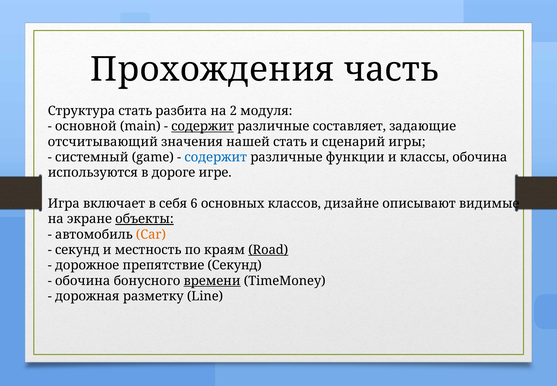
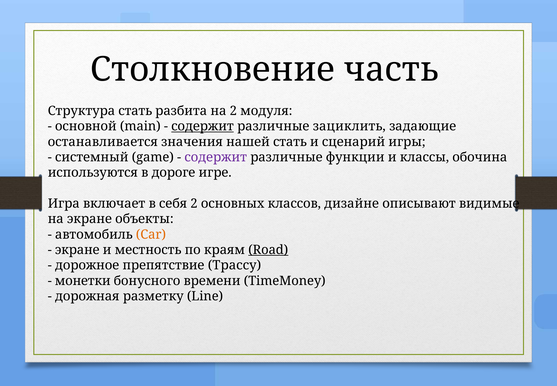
Прохождения: Прохождения -> Столкновение
составляет: составляет -> зациклить
отсчитывающий: отсчитывающий -> останавливается
содержит at (216, 157) colour: blue -> purple
себя 6: 6 -> 2
объекты underline: present -> none
секунд at (77, 250): секунд -> экране
препятствие Секунд: Секунд -> Трассу
обочина at (83, 280): обочина -> монетки
времени underline: present -> none
